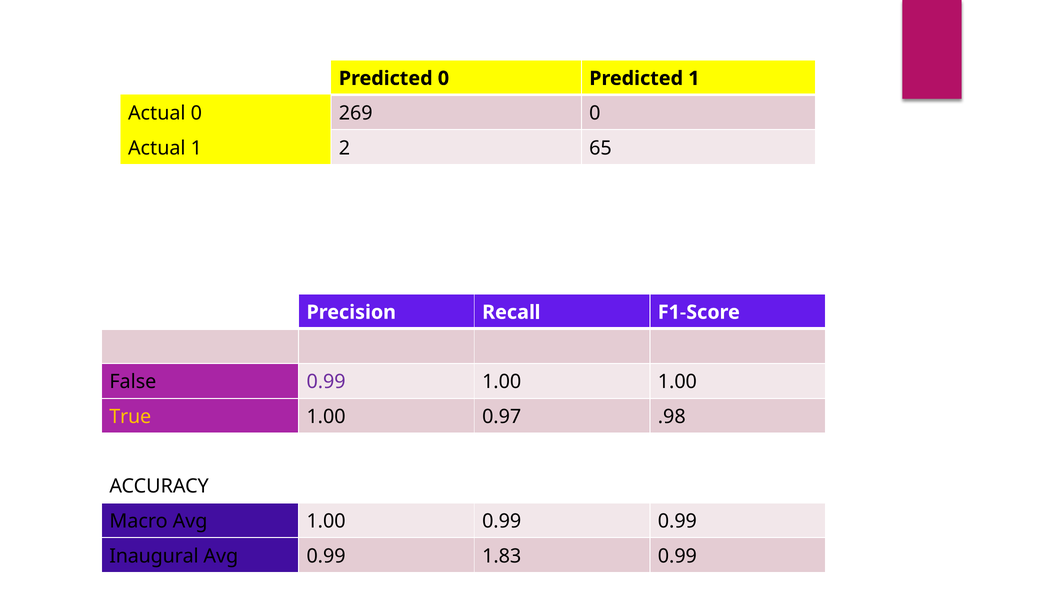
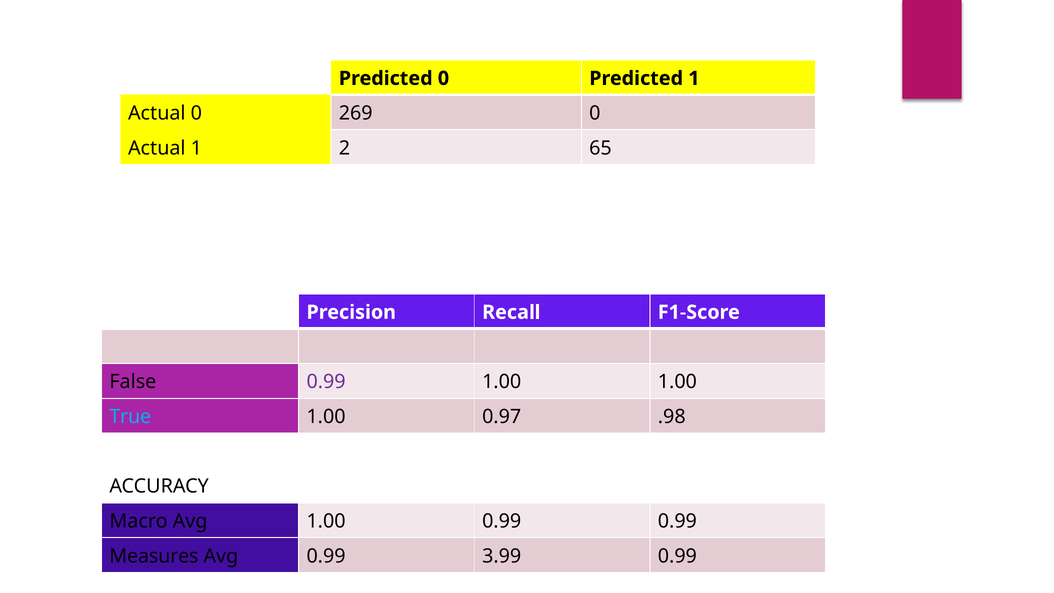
True colour: yellow -> light blue
Inaugural: Inaugural -> Measures
1.83: 1.83 -> 3.99
